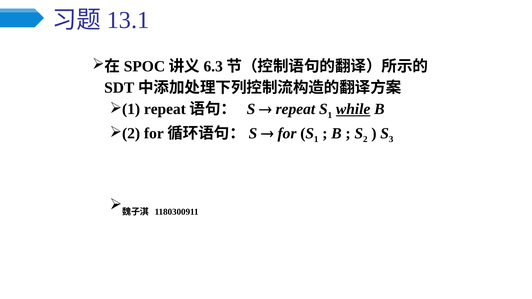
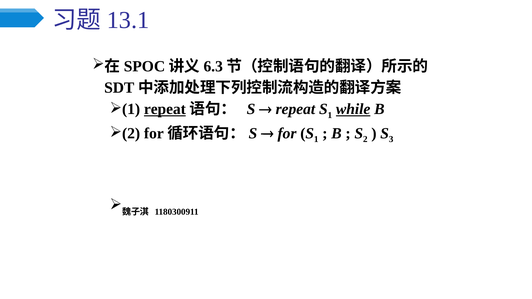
repeat at (165, 109) underline: none -> present
